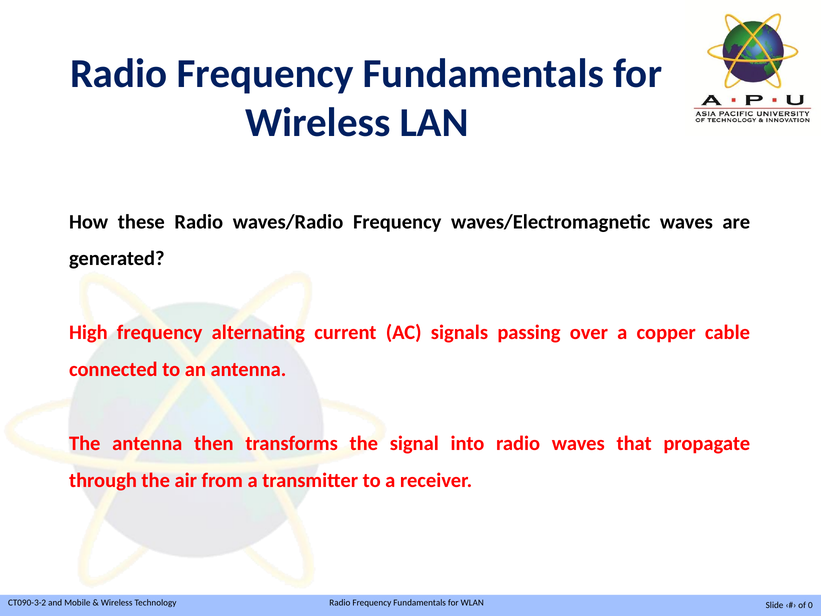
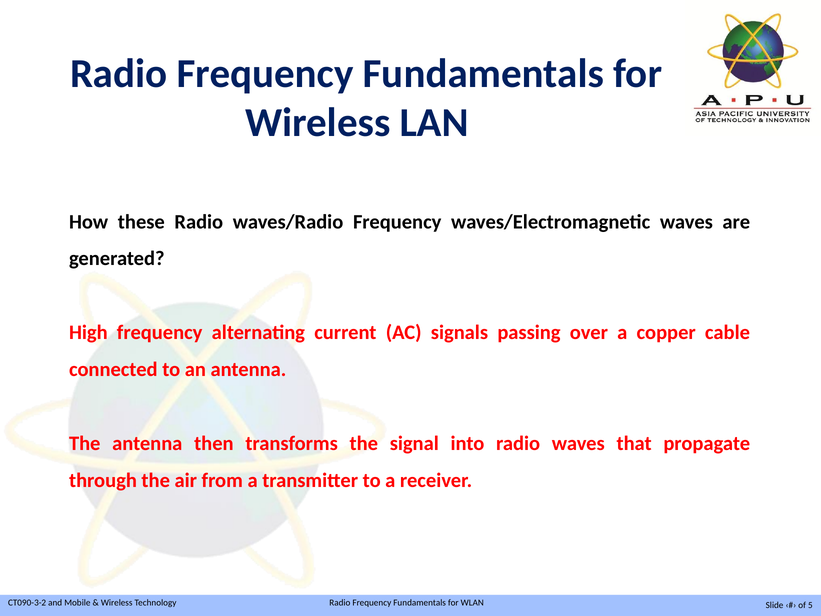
0: 0 -> 5
